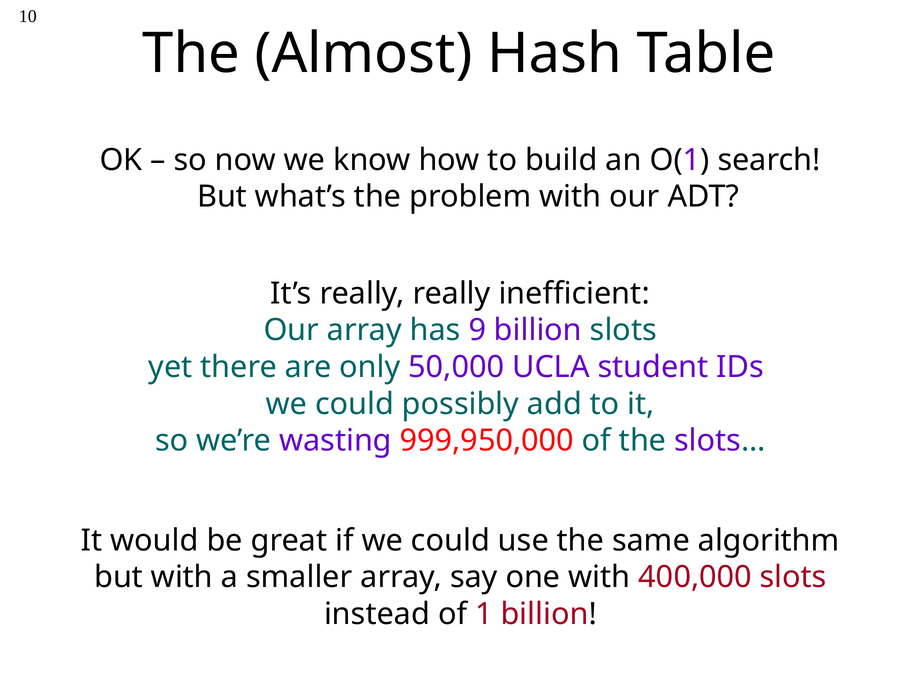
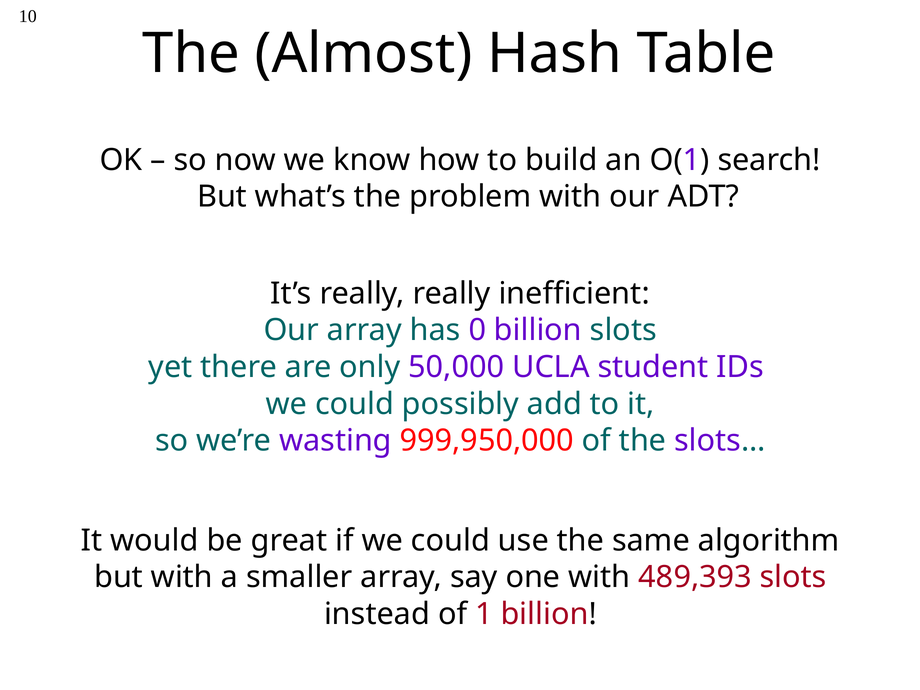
9: 9 -> 0
400,000: 400,000 -> 489,393
